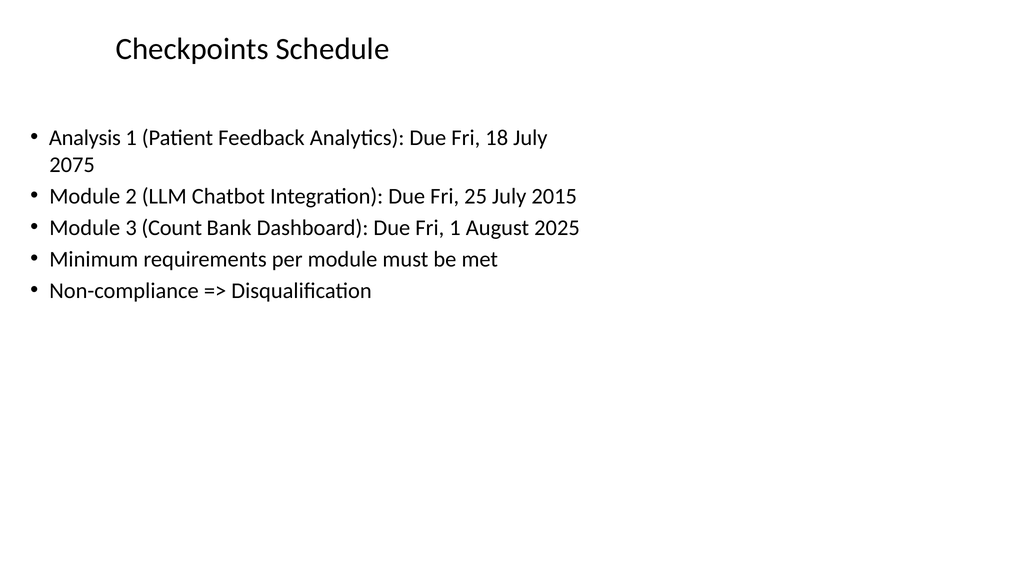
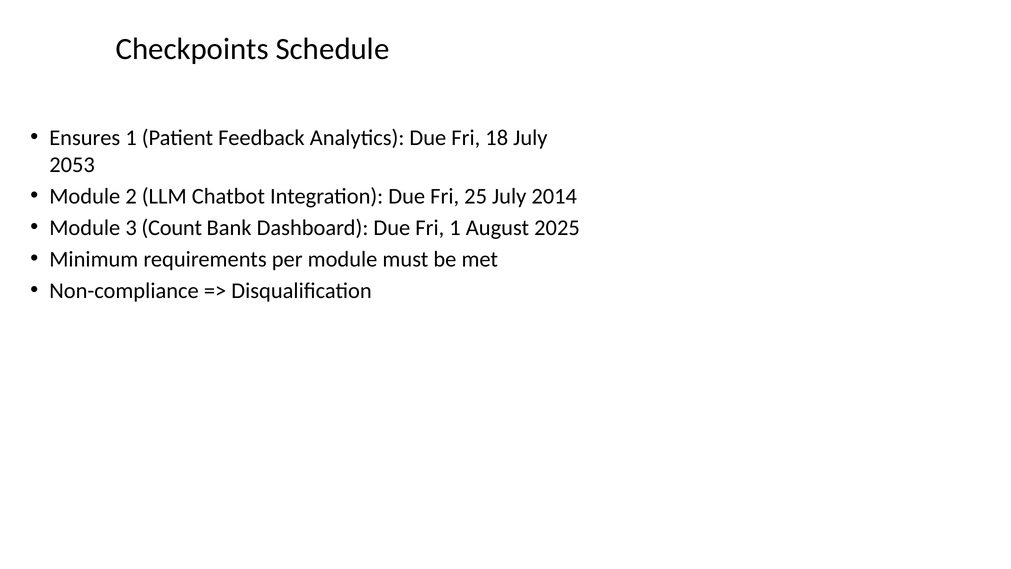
Analysis: Analysis -> Ensures
2075: 2075 -> 2053
2015: 2015 -> 2014
